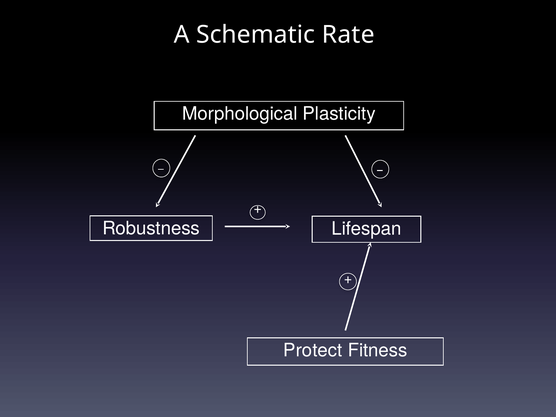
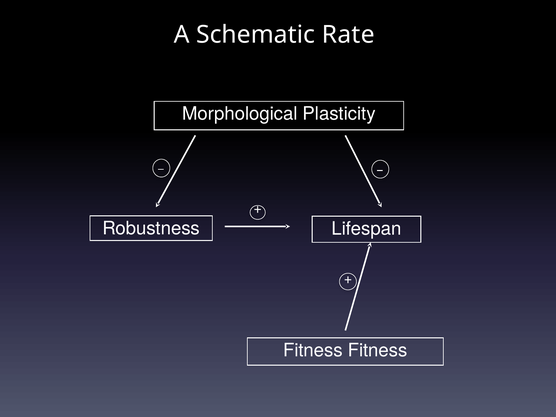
Protect at (313, 350): Protect -> Fitness
